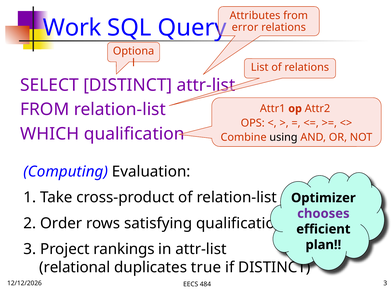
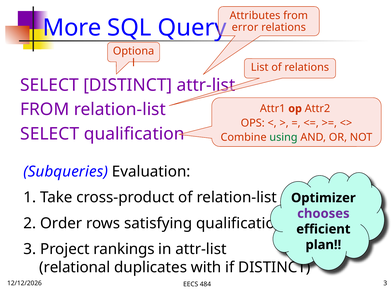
Work: Work -> More
WHICH at (50, 134): WHICH -> SELECT
using colour: black -> green
Computing: Computing -> Subqueries
true: true -> with
